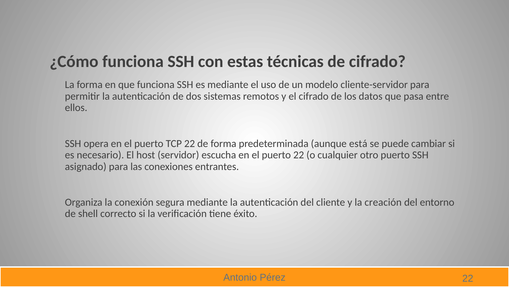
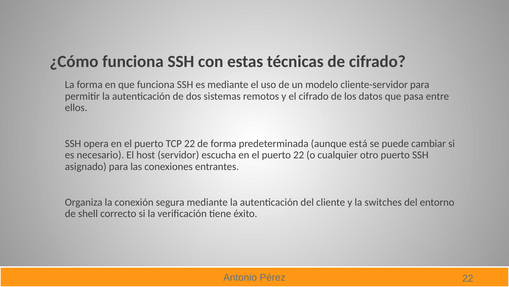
creación: creación -> switches
